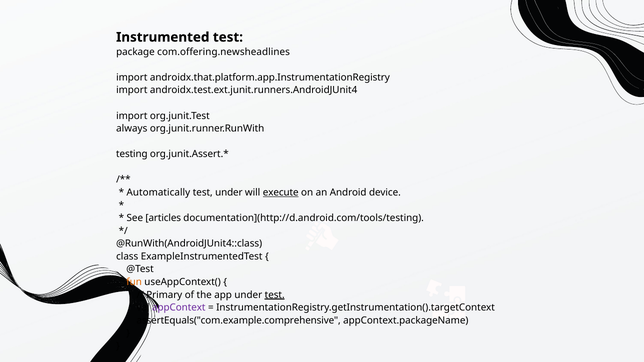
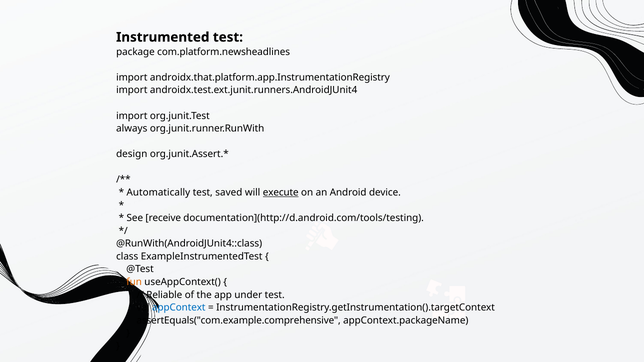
com.offering.newsheadlines: com.offering.newsheadlines -> com.platform.newsheadlines
testing: testing -> design
test under: under -> saved
articles: articles -> receive
Primary: Primary -> Reliable
test at (275, 295) underline: present -> none
appContext colour: purple -> blue
